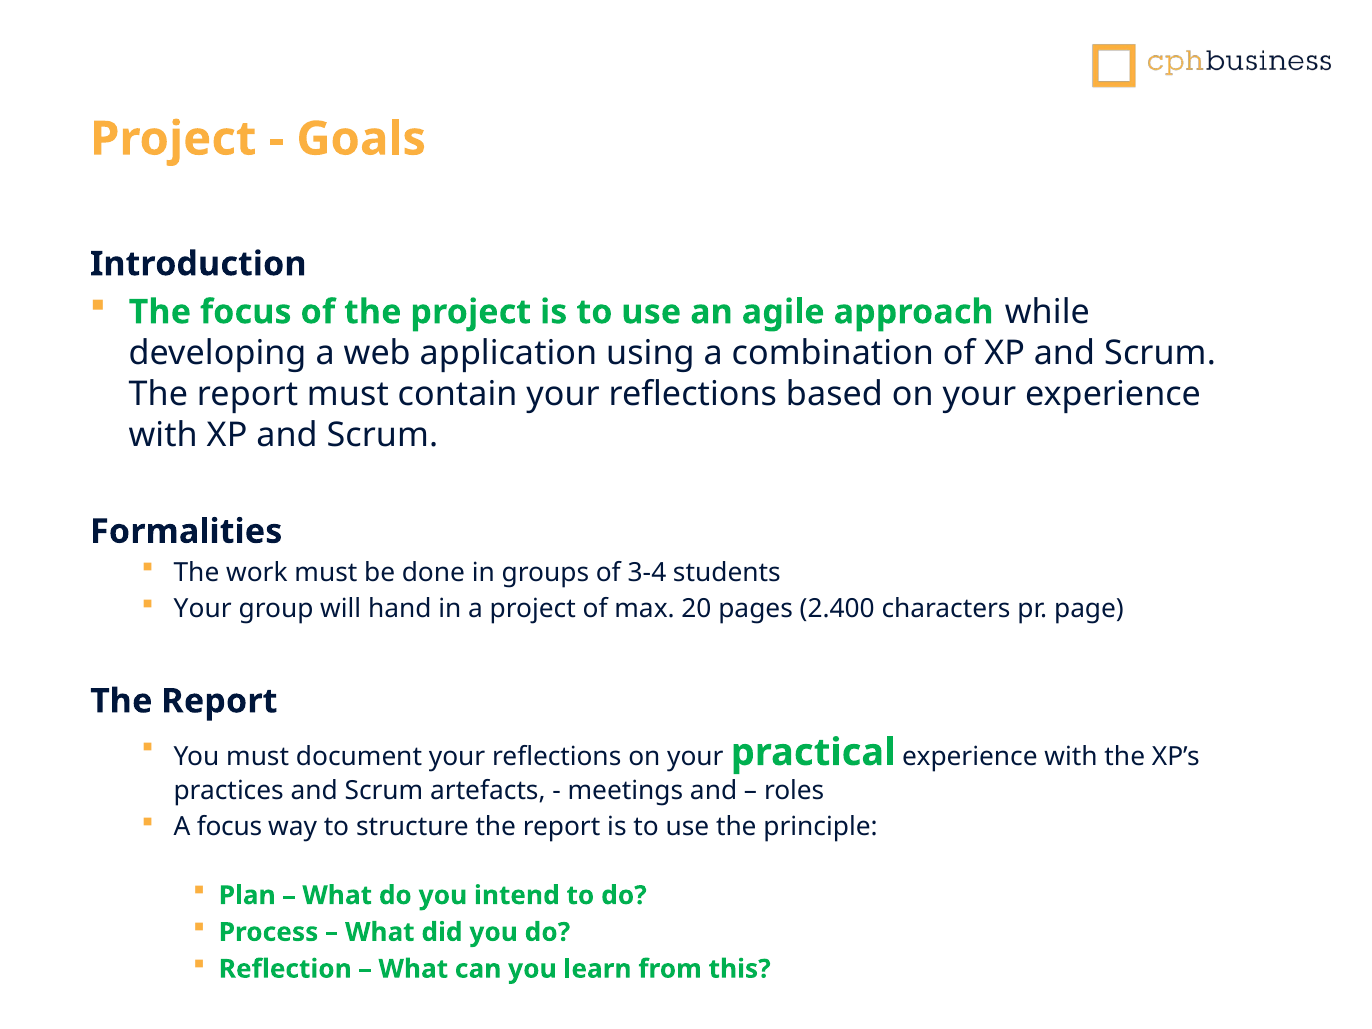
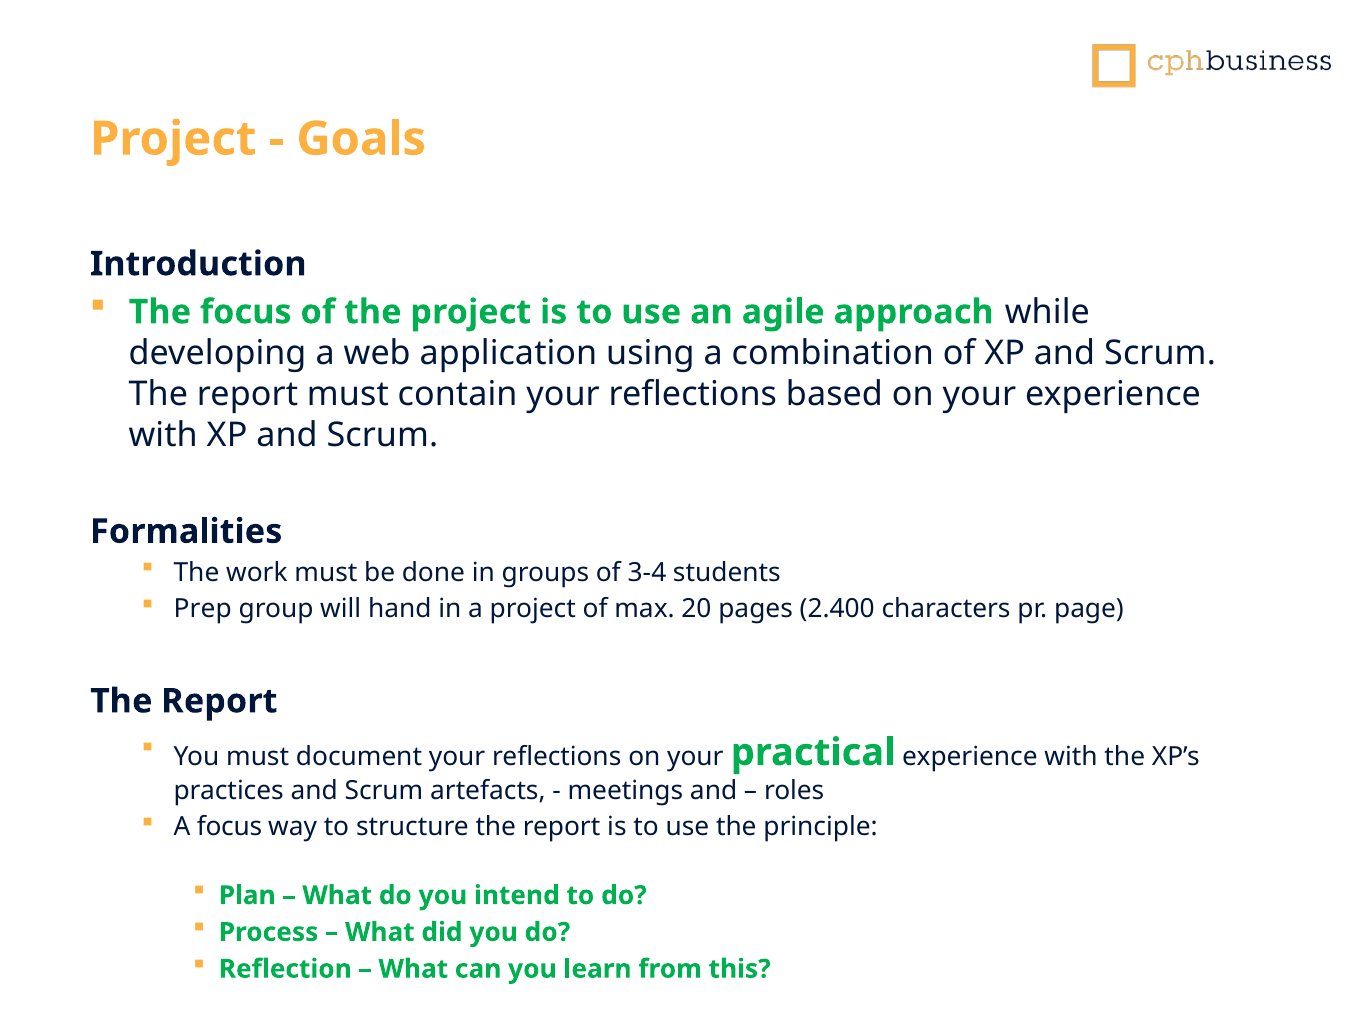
Your at (203, 609): Your -> Prep
